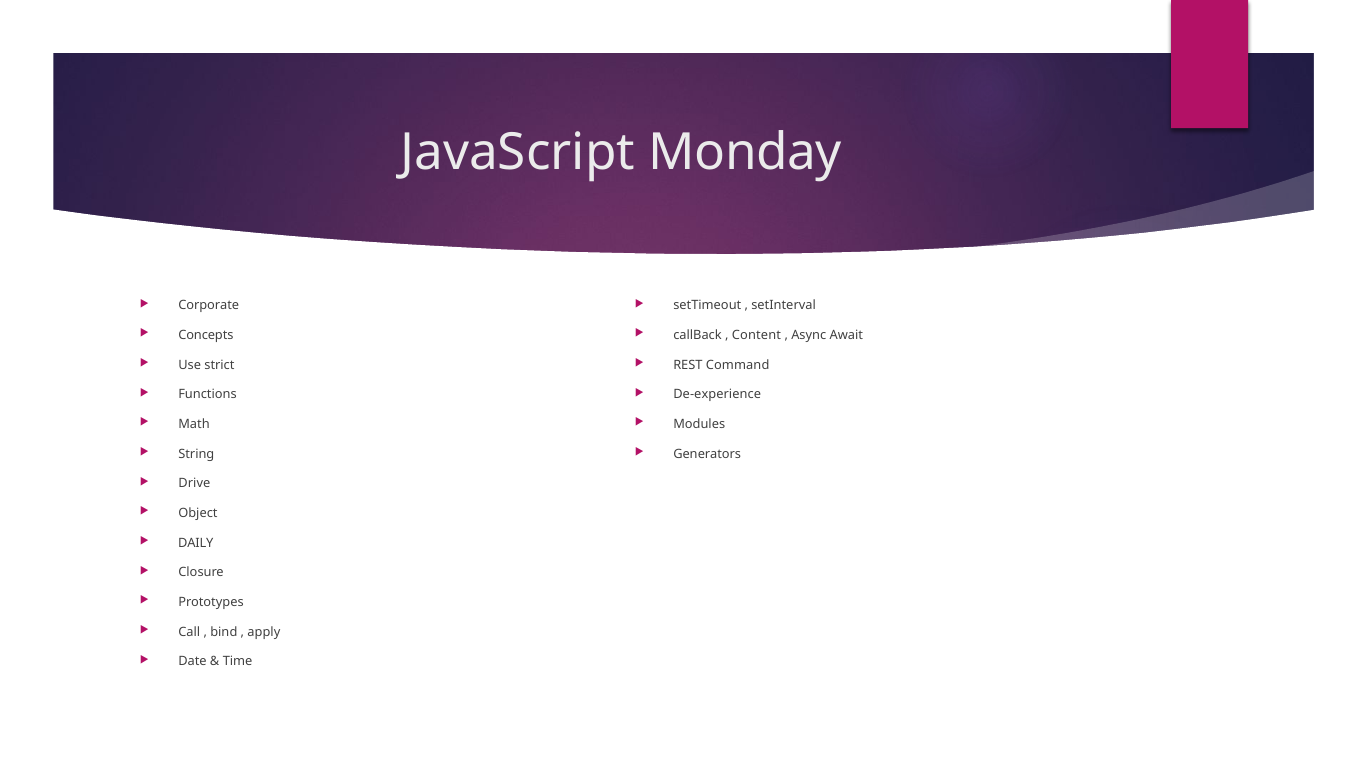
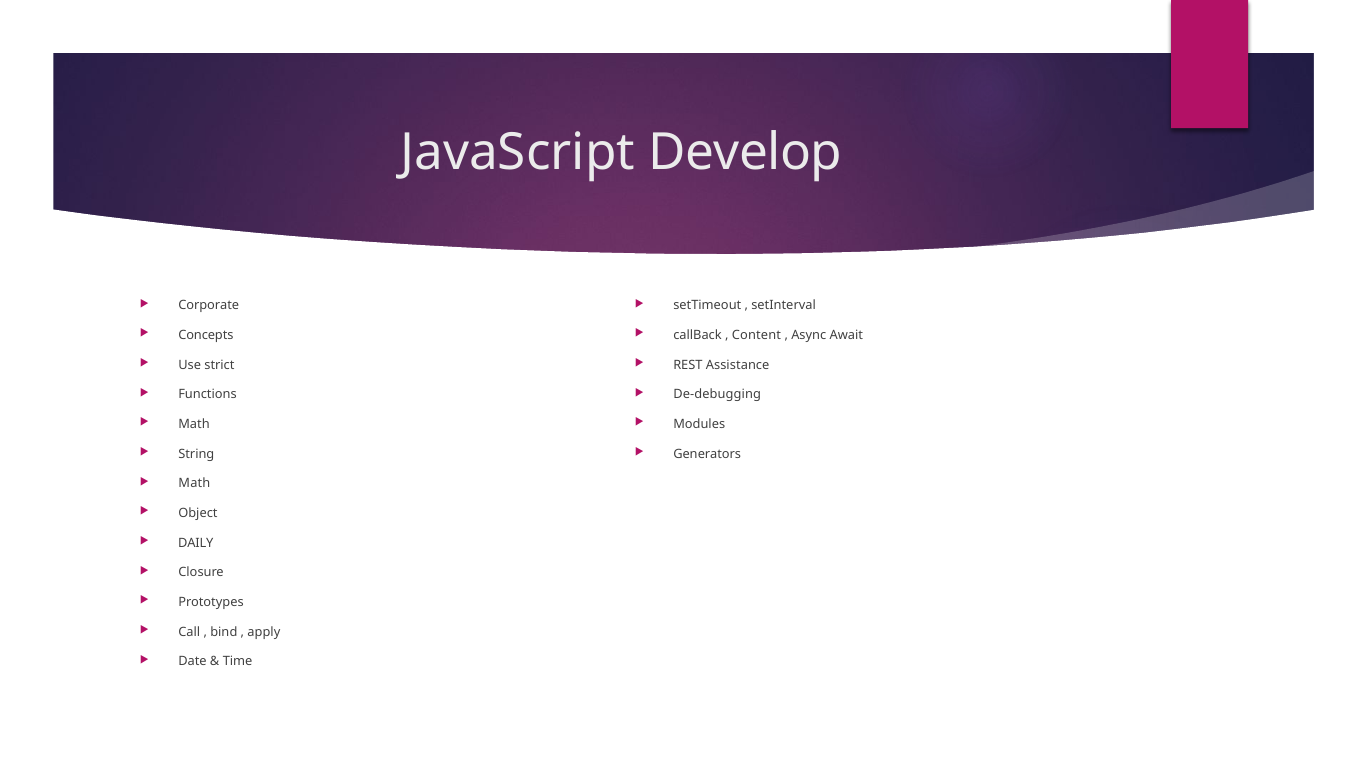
Monday: Monday -> Develop
Command: Command -> Assistance
De-experience: De-experience -> De-debugging
Drive at (194, 484): Drive -> Math
